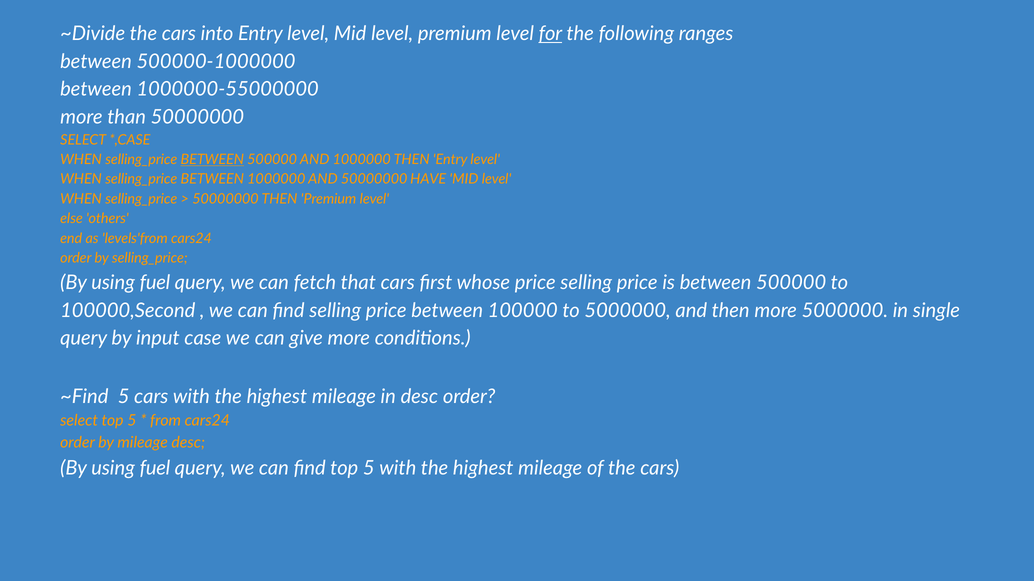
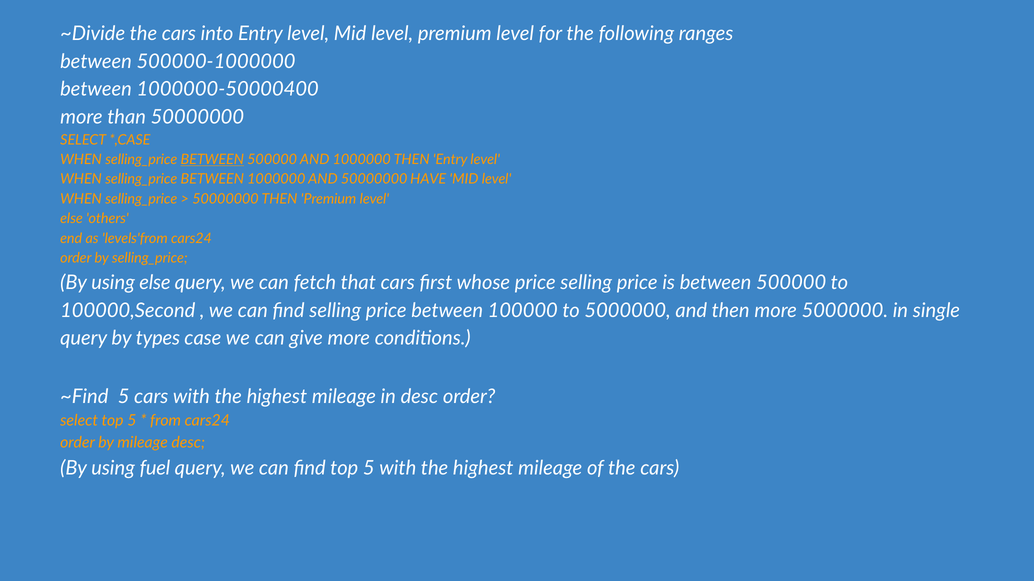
for underline: present -> none
1000000-55000000: 1000000-55000000 -> 1000000-50000400
fuel at (155, 283): fuel -> else
input: input -> types
